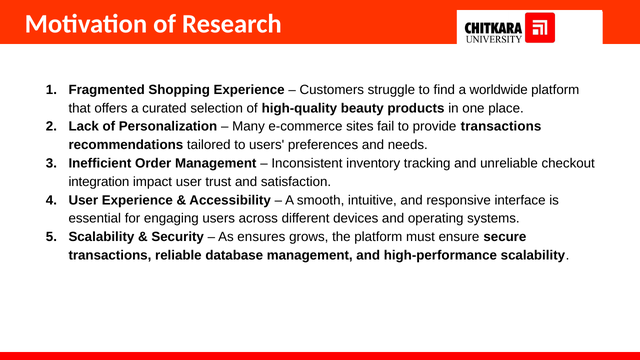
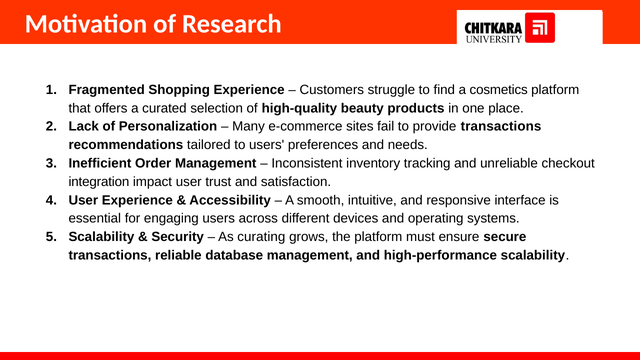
worldwide: worldwide -> cosmetics
ensures: ensures -> curating
